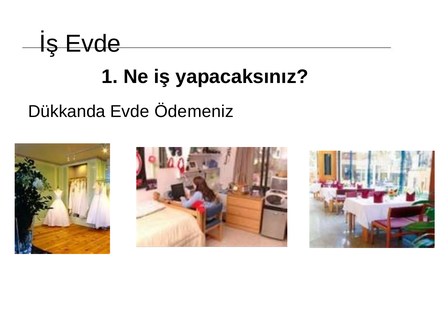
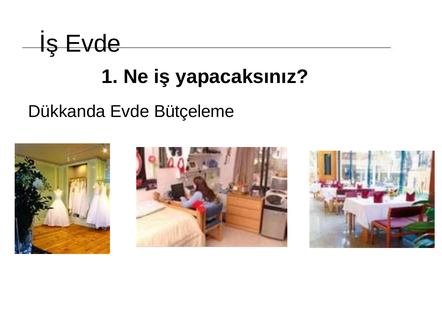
Ödemeniz: Ödemeniz -> Bütçeleme
